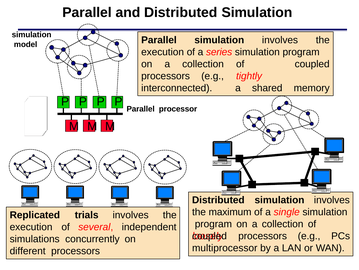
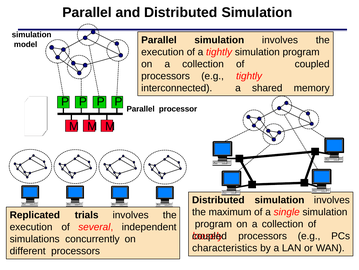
a series: series -> tightly
multiprocessor: multiprocessor -> characteristics
